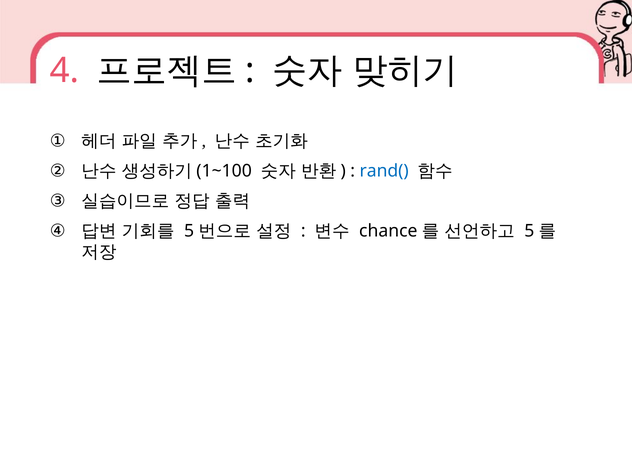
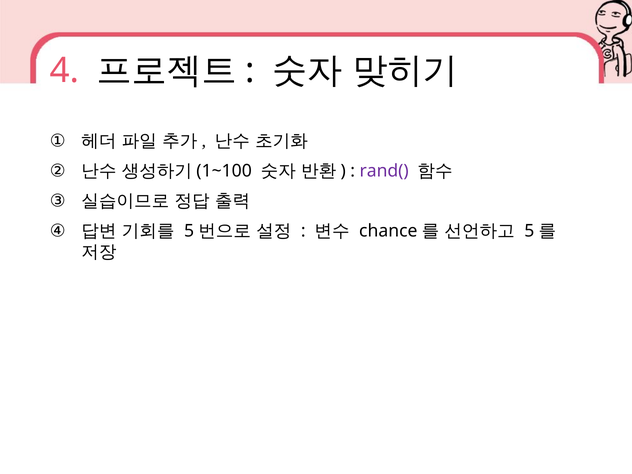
rand( colour: blue -> purple
